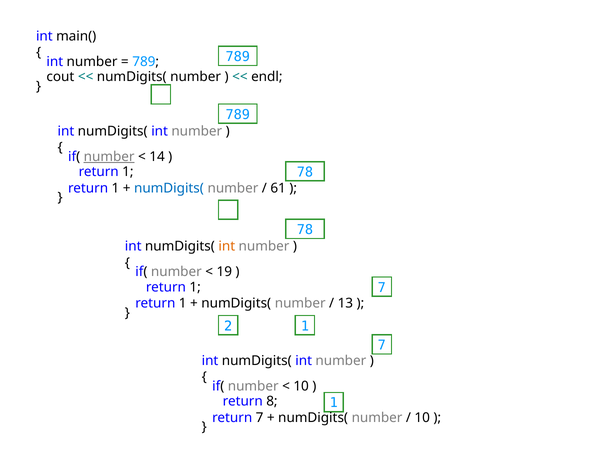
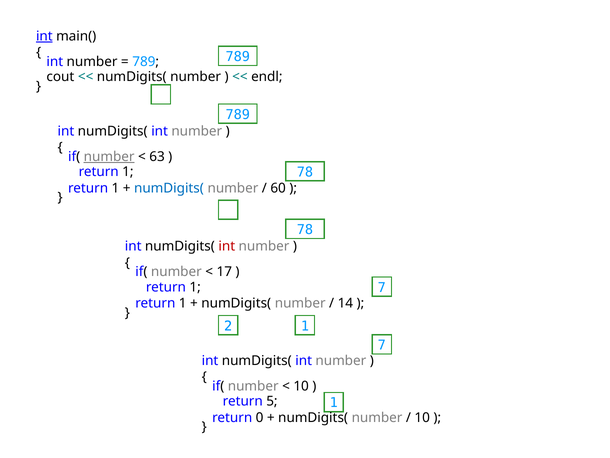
int at (44, 36) underline: none -> present
14: 14 -> 63
61: 61 -> 60
int at (227, 246) colour: orange -> red
19: 19 -> 17
13: 13 -> 14
8: 8 -> 5
return 7: 7 -> 0
